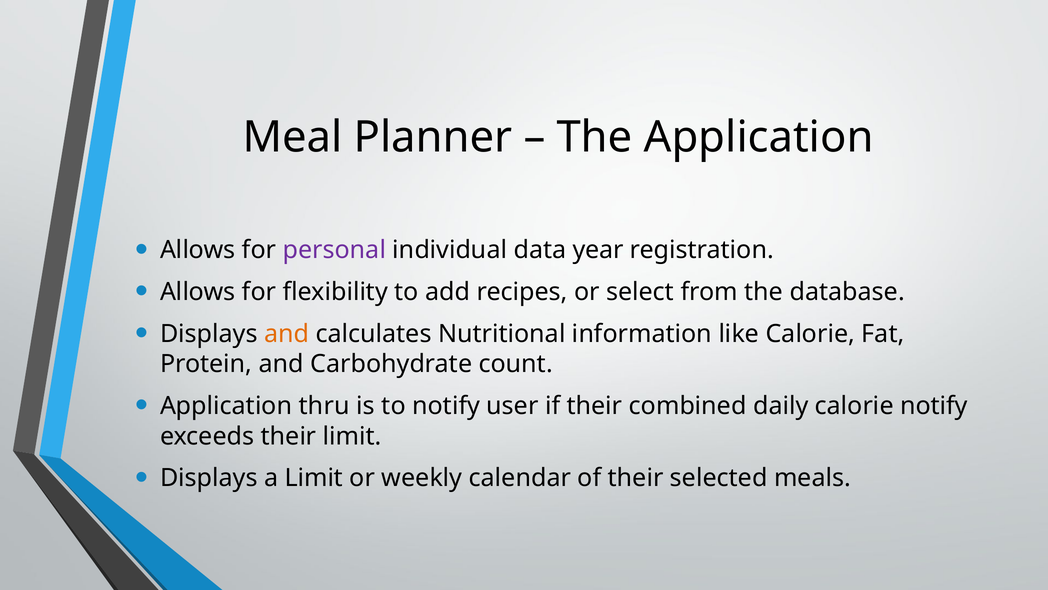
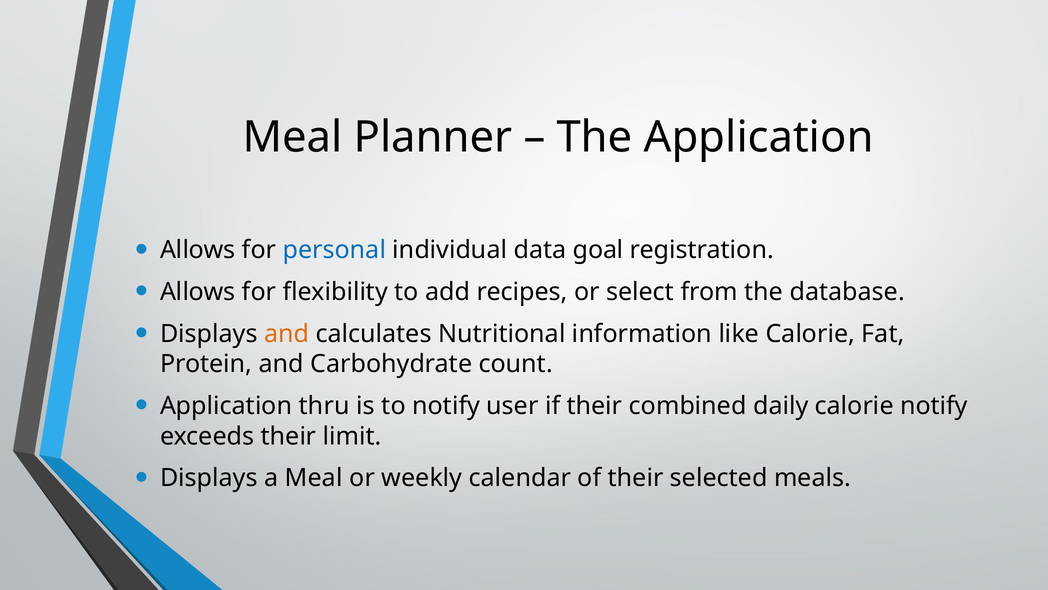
personal colour: purple -> blue
year: year -> goal
a Limit: Limit -> Meal
